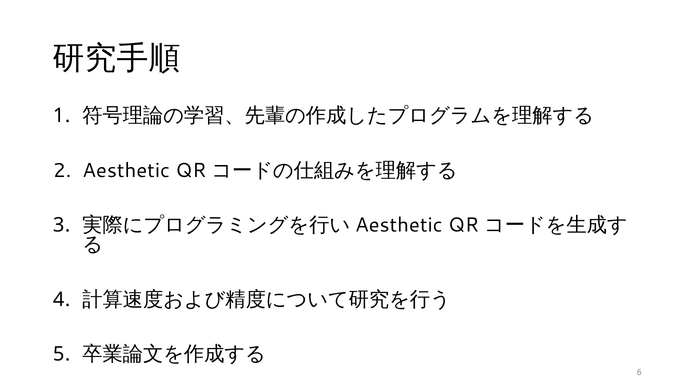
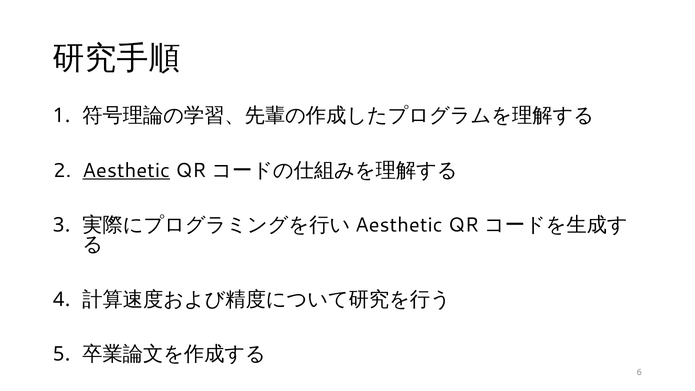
Aesthetic underline: none -> present
